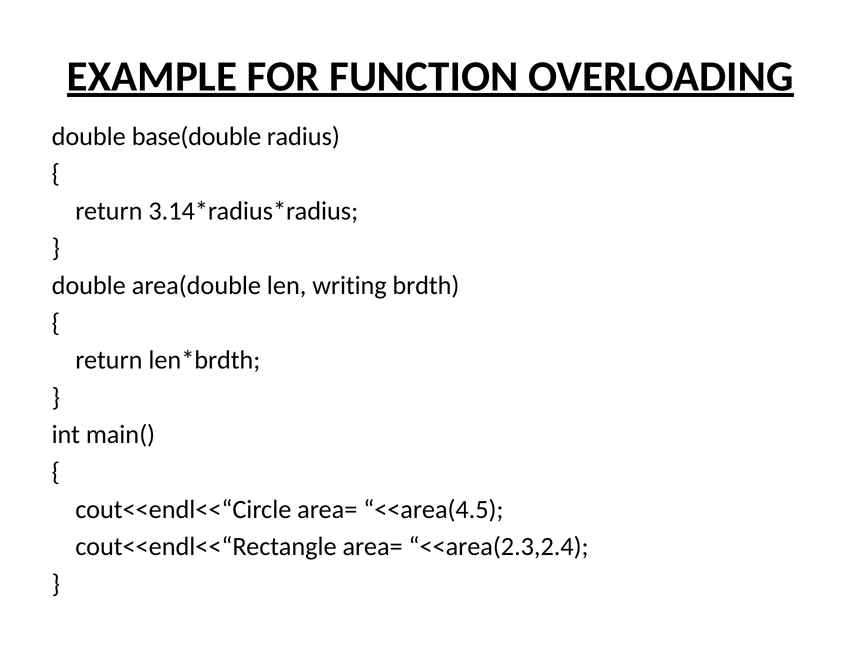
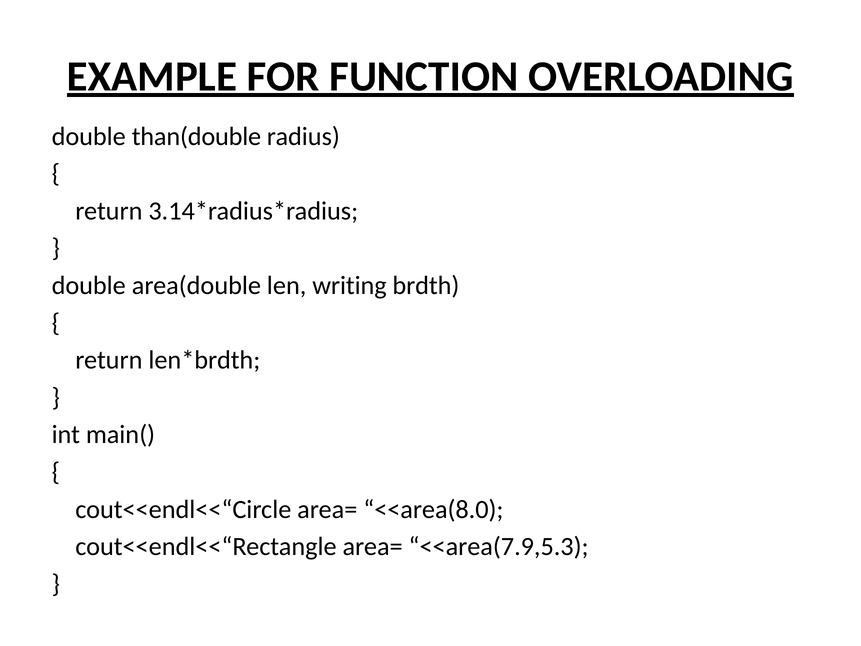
base(double: base(double -> than(double
<<area(4.5: <<area(4.5 -> <<area(8.0
<<area(2.3,2.4: <<area(2.3,2.4 -> <<area(7.9,5.3
